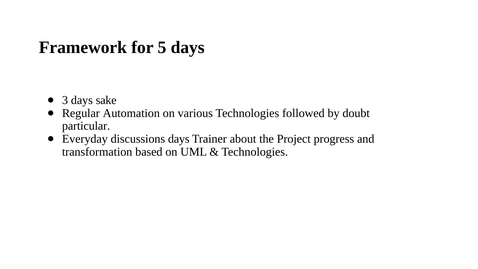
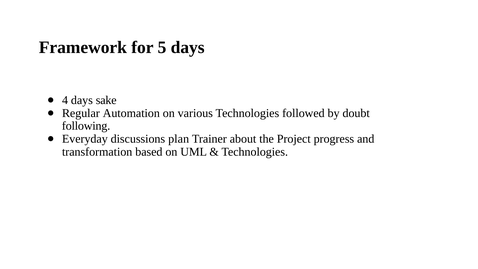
3: 3 -> 4
particular: particular -> following
discussions days: days -> plan
